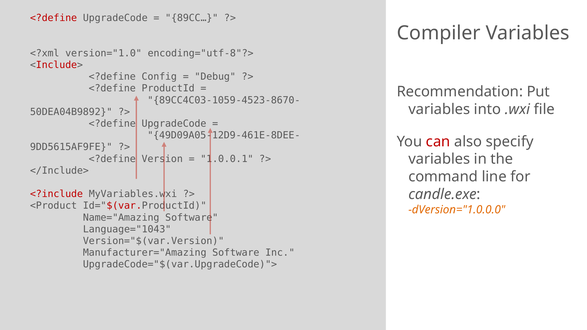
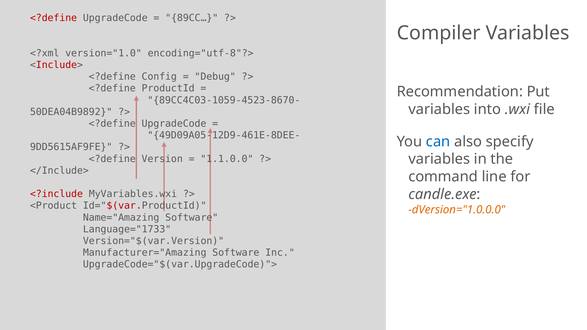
can colour: red -> blue
1.0.0.1: 1.0.0.1 -> 1.1.0.0
Language="1043: Language="1043 -> Language="1733
